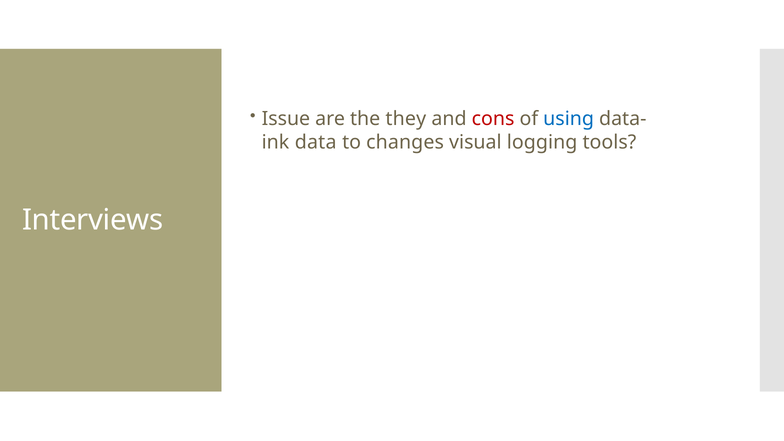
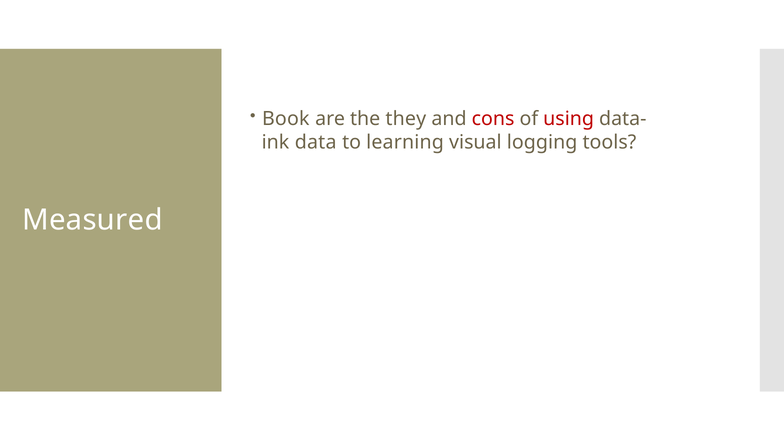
Issue: Issue -> Book
using colour: blue -> red
changes: changes -> learning
Interviews: Interviews -> Measured
